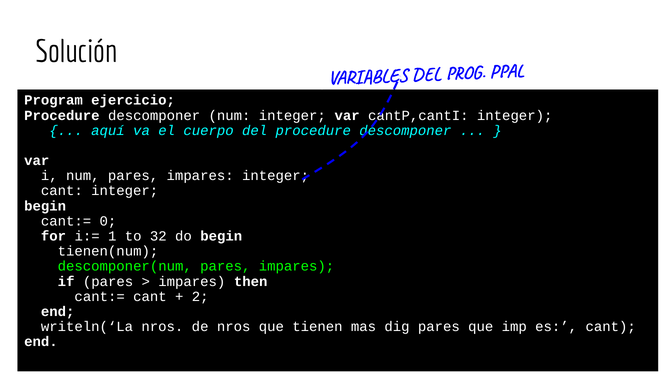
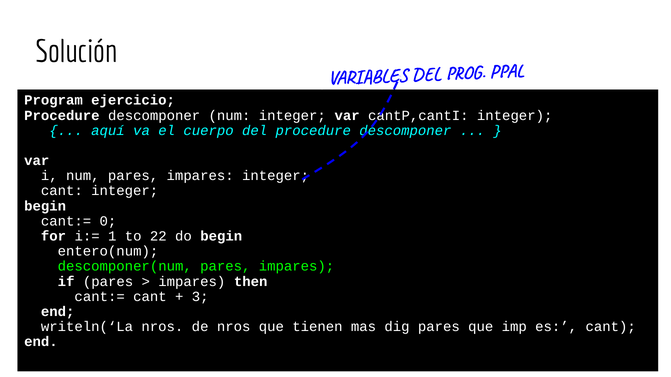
32: 32 -> 22
tienen(num: tienen(num -> entero(num
2: 2 -> 3
